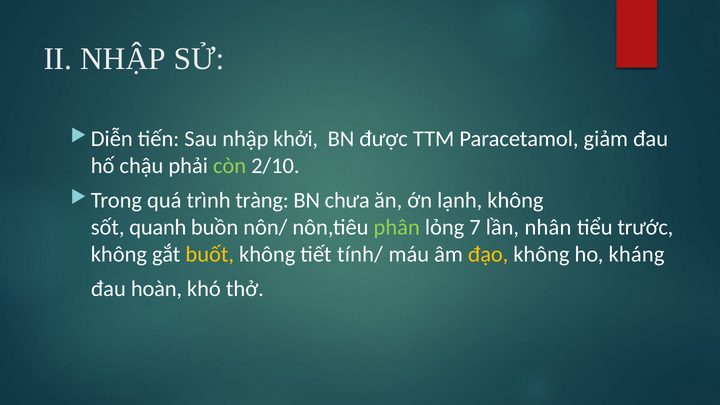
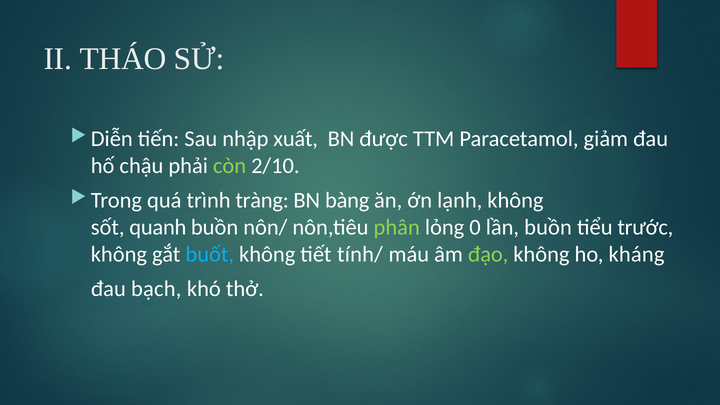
II NHẬP: NHẬP -> THÁO
khởi: khởi -> xuất
chưa: chưa -> bàng
7: 7 -> 0
lần nhân: nhân -> buồn
buốt colour: yellow -> light blue
đạo colour: yellow -> light green
hoàn: hoàn -> bạch
